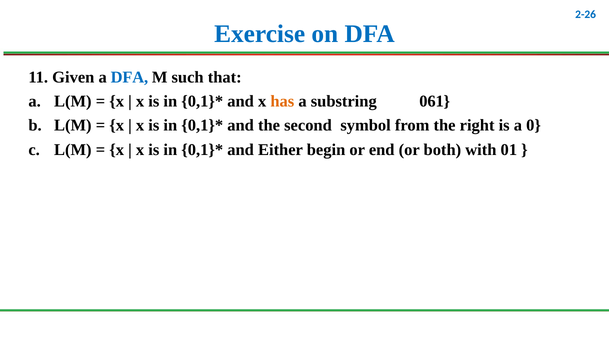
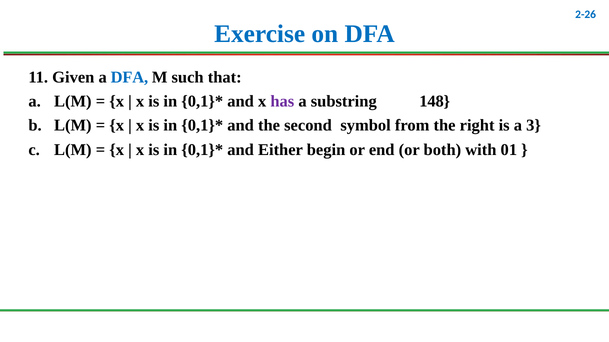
has colour: orange -> purple
061: 061 -> 148
0: 0 -> 3
